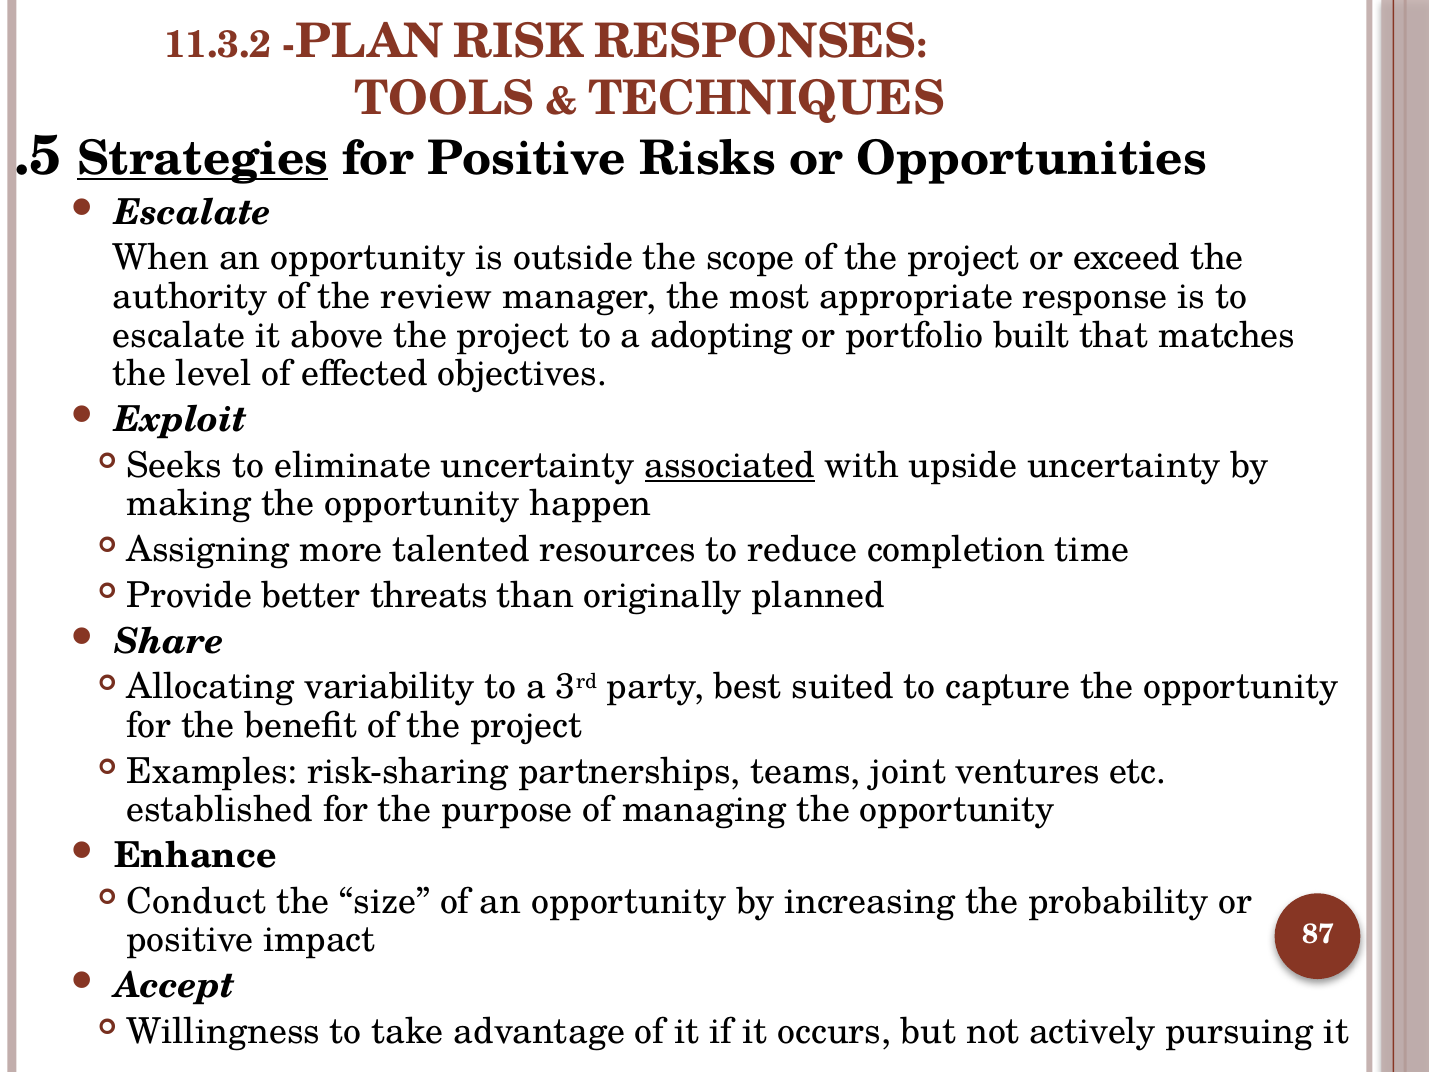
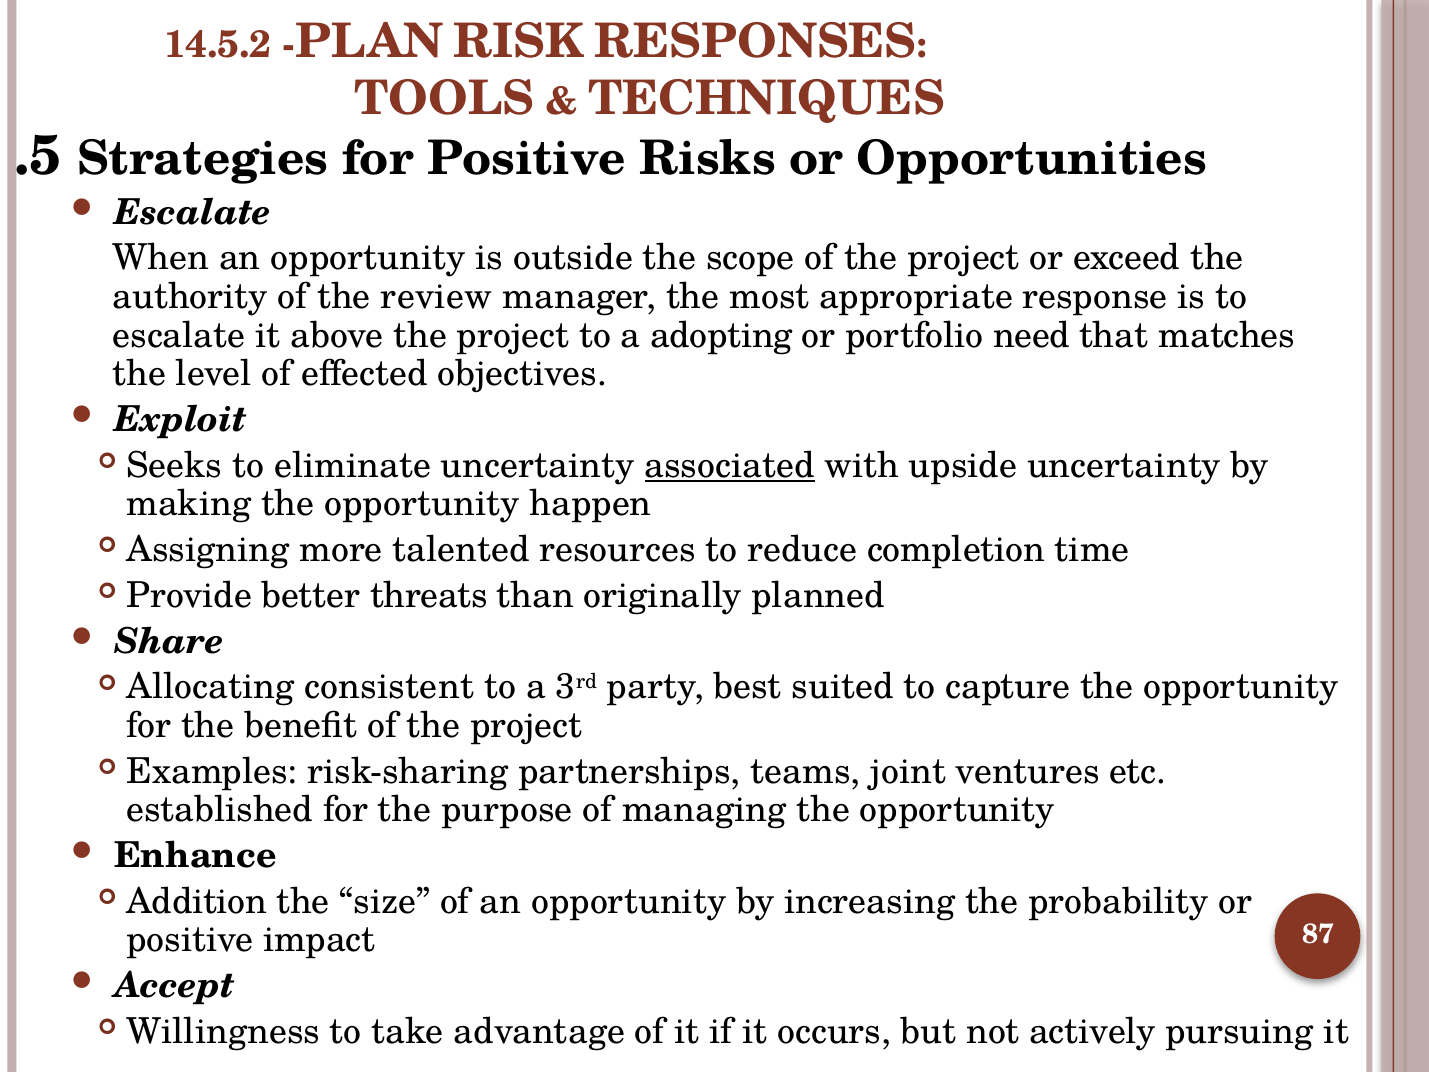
11.3.2: 11.3.2 -> 14.5.2
Strategies underline: present -> none
built: built -> need
variability: variability -> consistent
Conduct: Conduct -> Addition
